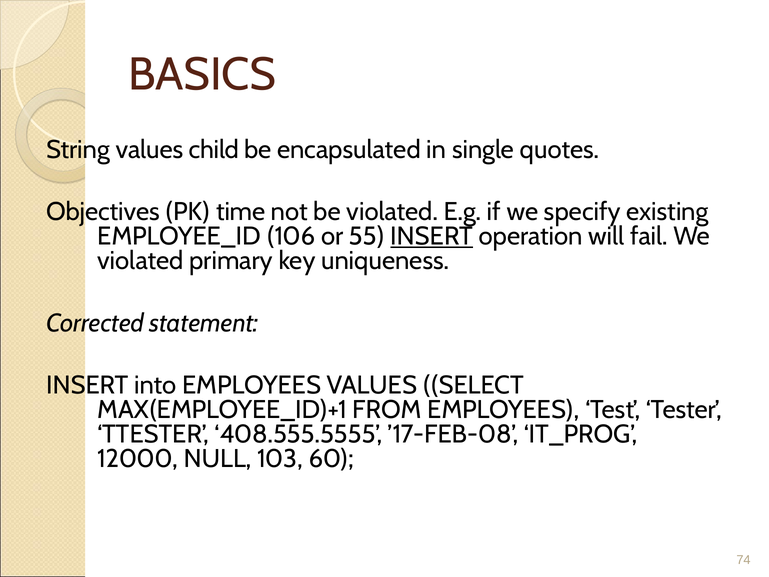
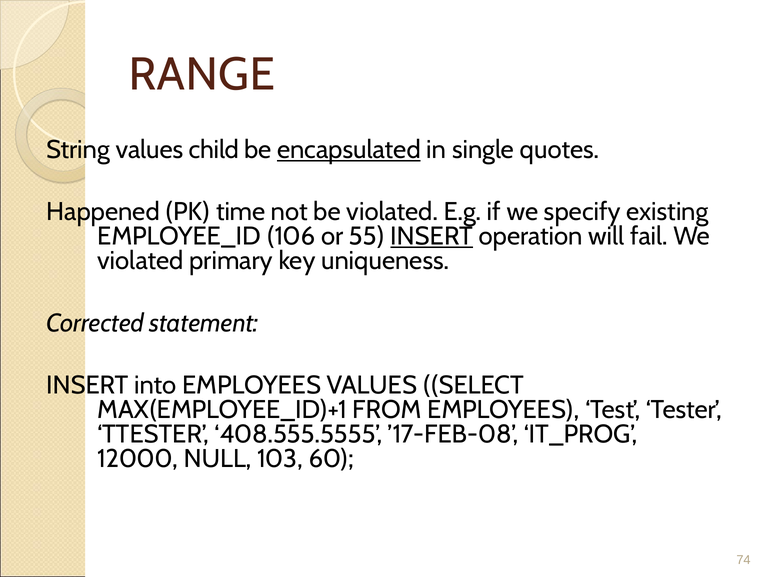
BASICS: BASICS -> RANGE
encapsulated underline: none -> present
Objectives: Objectives -> Happened
